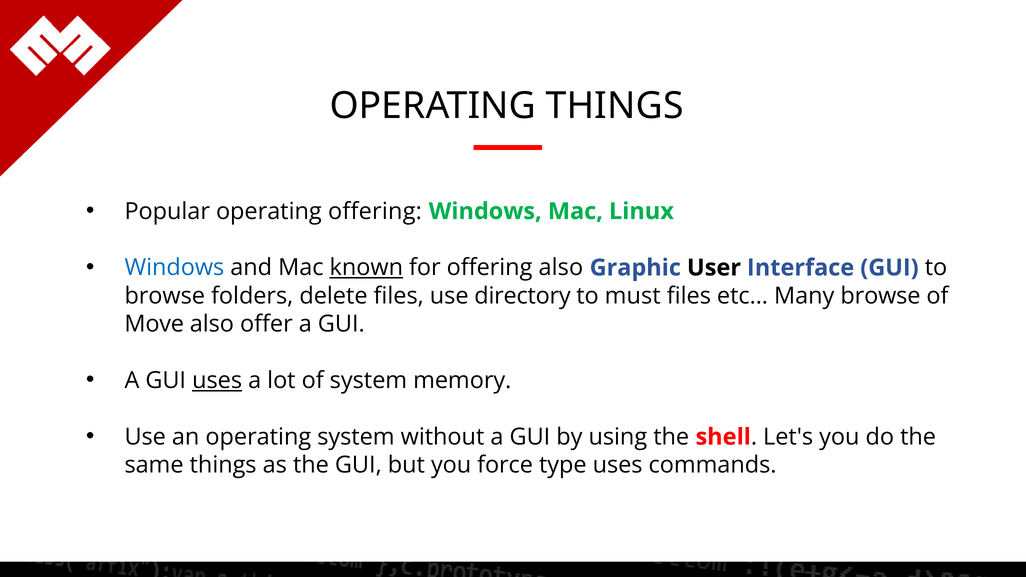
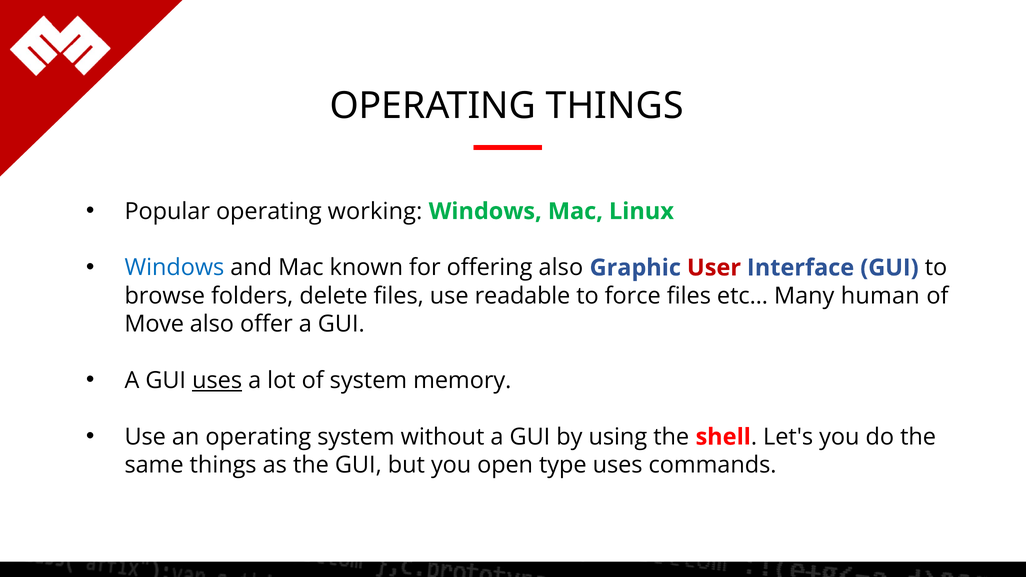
operating offering: offering -> working
known underline: present -> none
User colour: black -> red
directory: directory -> readable
must: must -> force
Many browse: browse -> human
force: force -> open
